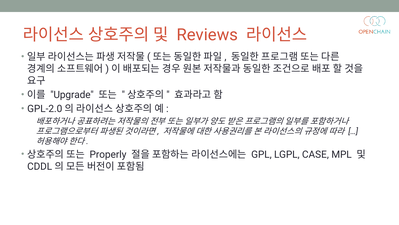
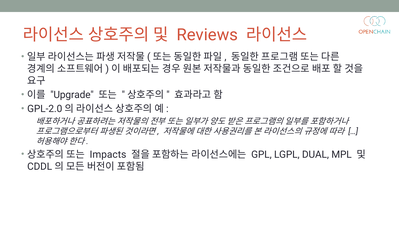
Properly: Properly -> Impacts
CASE: CASE -> DUAL
